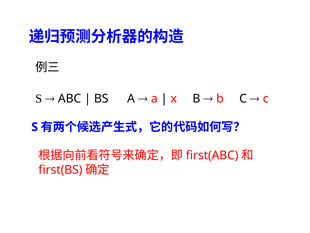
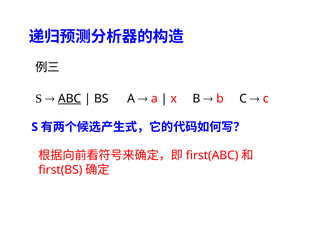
ABC underline: none -> present
